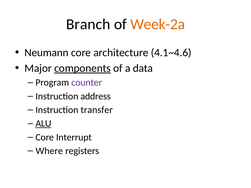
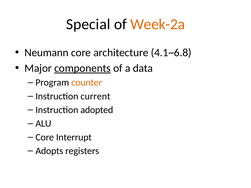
Branch: Branch -> Special
4.1~4.6: 4.1~4.6 -> 4.1~6.8
counter colour: purple -> orange
address: address -> current
transfer: transfer -> adopted
ALU underline: present -> none
Where: Where -> Adopts
